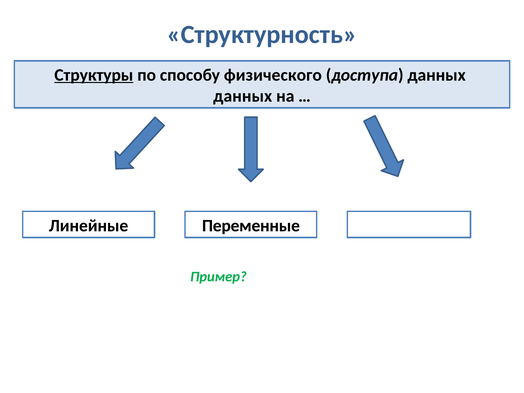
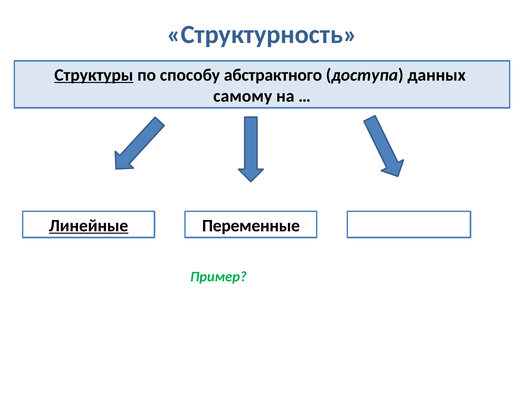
физического: физического -> абстрактного
данных at (243, 96): данных -> самому
Линейные underline: none -> present
